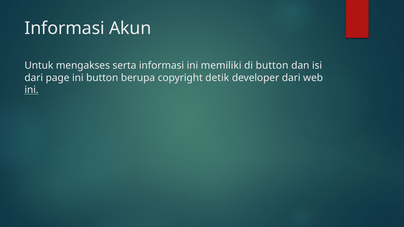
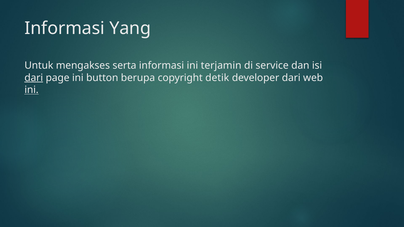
Akun: Akun -> Yang
memiliki: memiliki -> terjamin
di button: button -> service
dari at (34, 78) underline: none -> present
